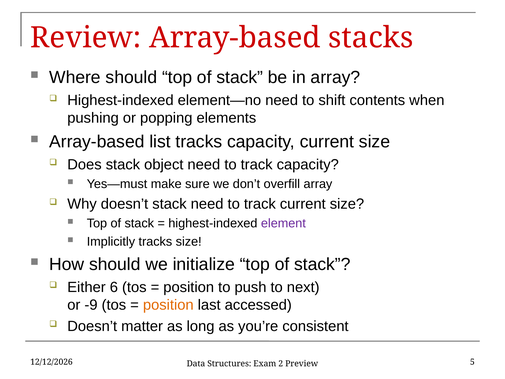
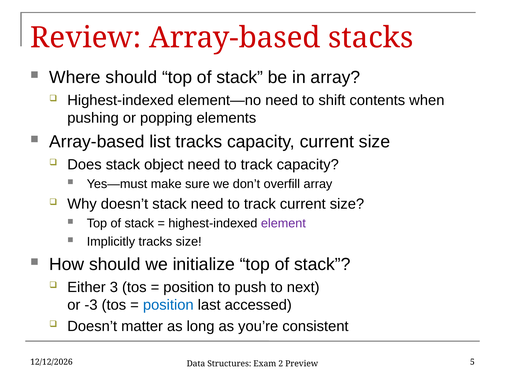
6: 6 -> 3
-9: -9 -> -3
position at (168, 305) colour: orange -> blue
